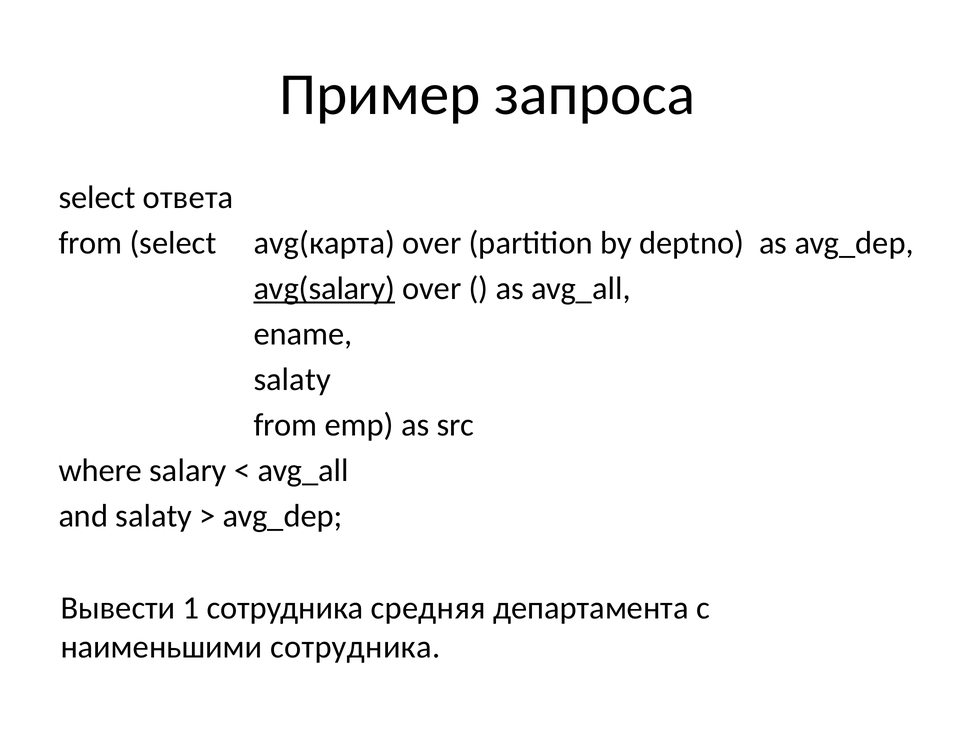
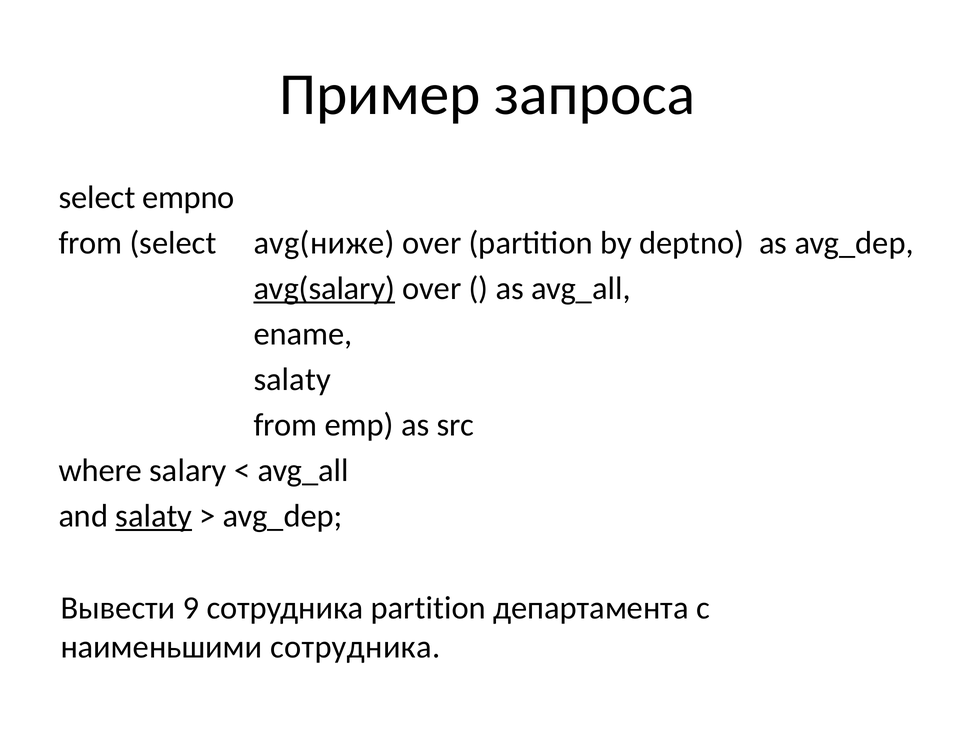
ответа: ответа -> empno
avg(карта: avg(карта -> avg(ниже
salaty at (154, 516) underline: none -> present
1: 1 -> 9
сотрудника средняя: средняя -> partition
